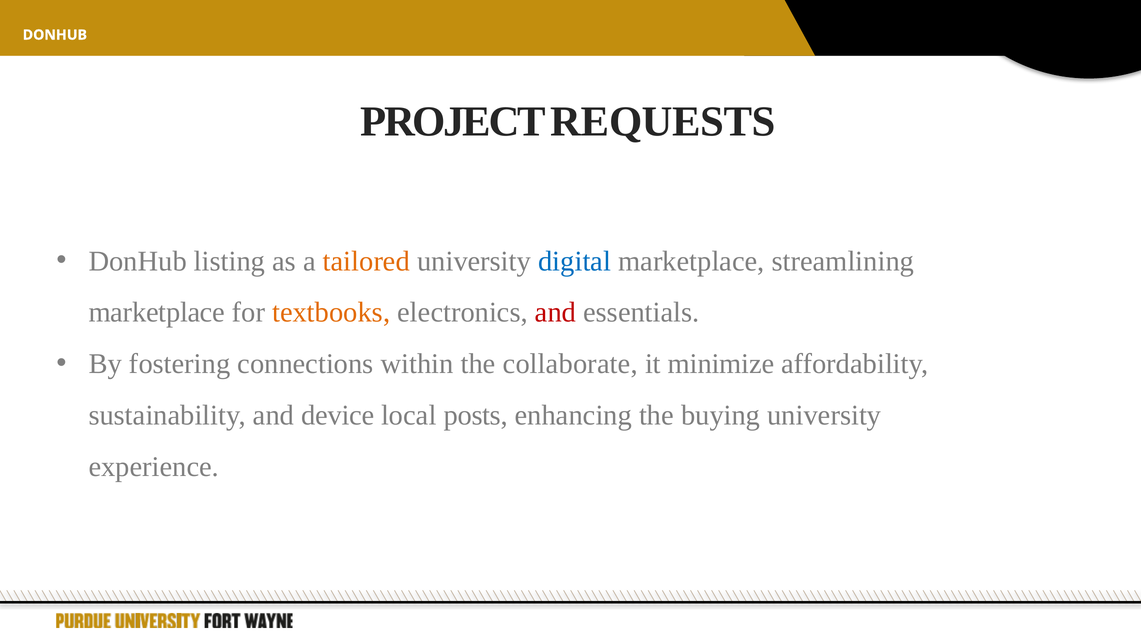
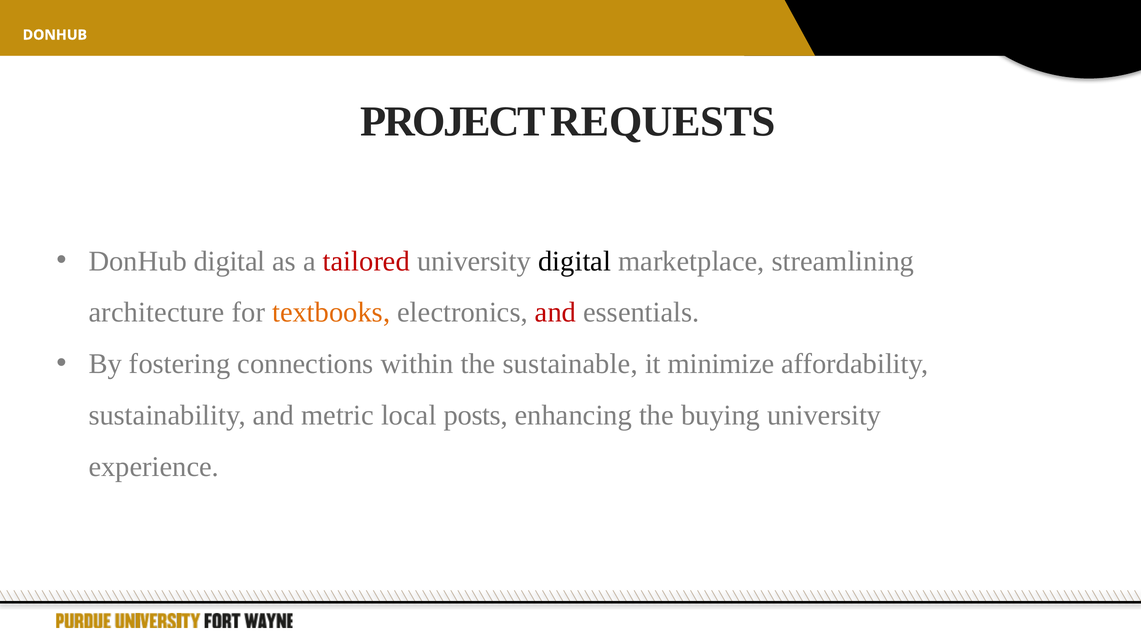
DonHub listing: listing -> digital
tailored colour: orange -> red
digital at (575, 261) colour: blue -> black
marketplace at (157, 312): marketplace -> architecture
collaborate: collaborate -> sustainable
device: device -> metric
